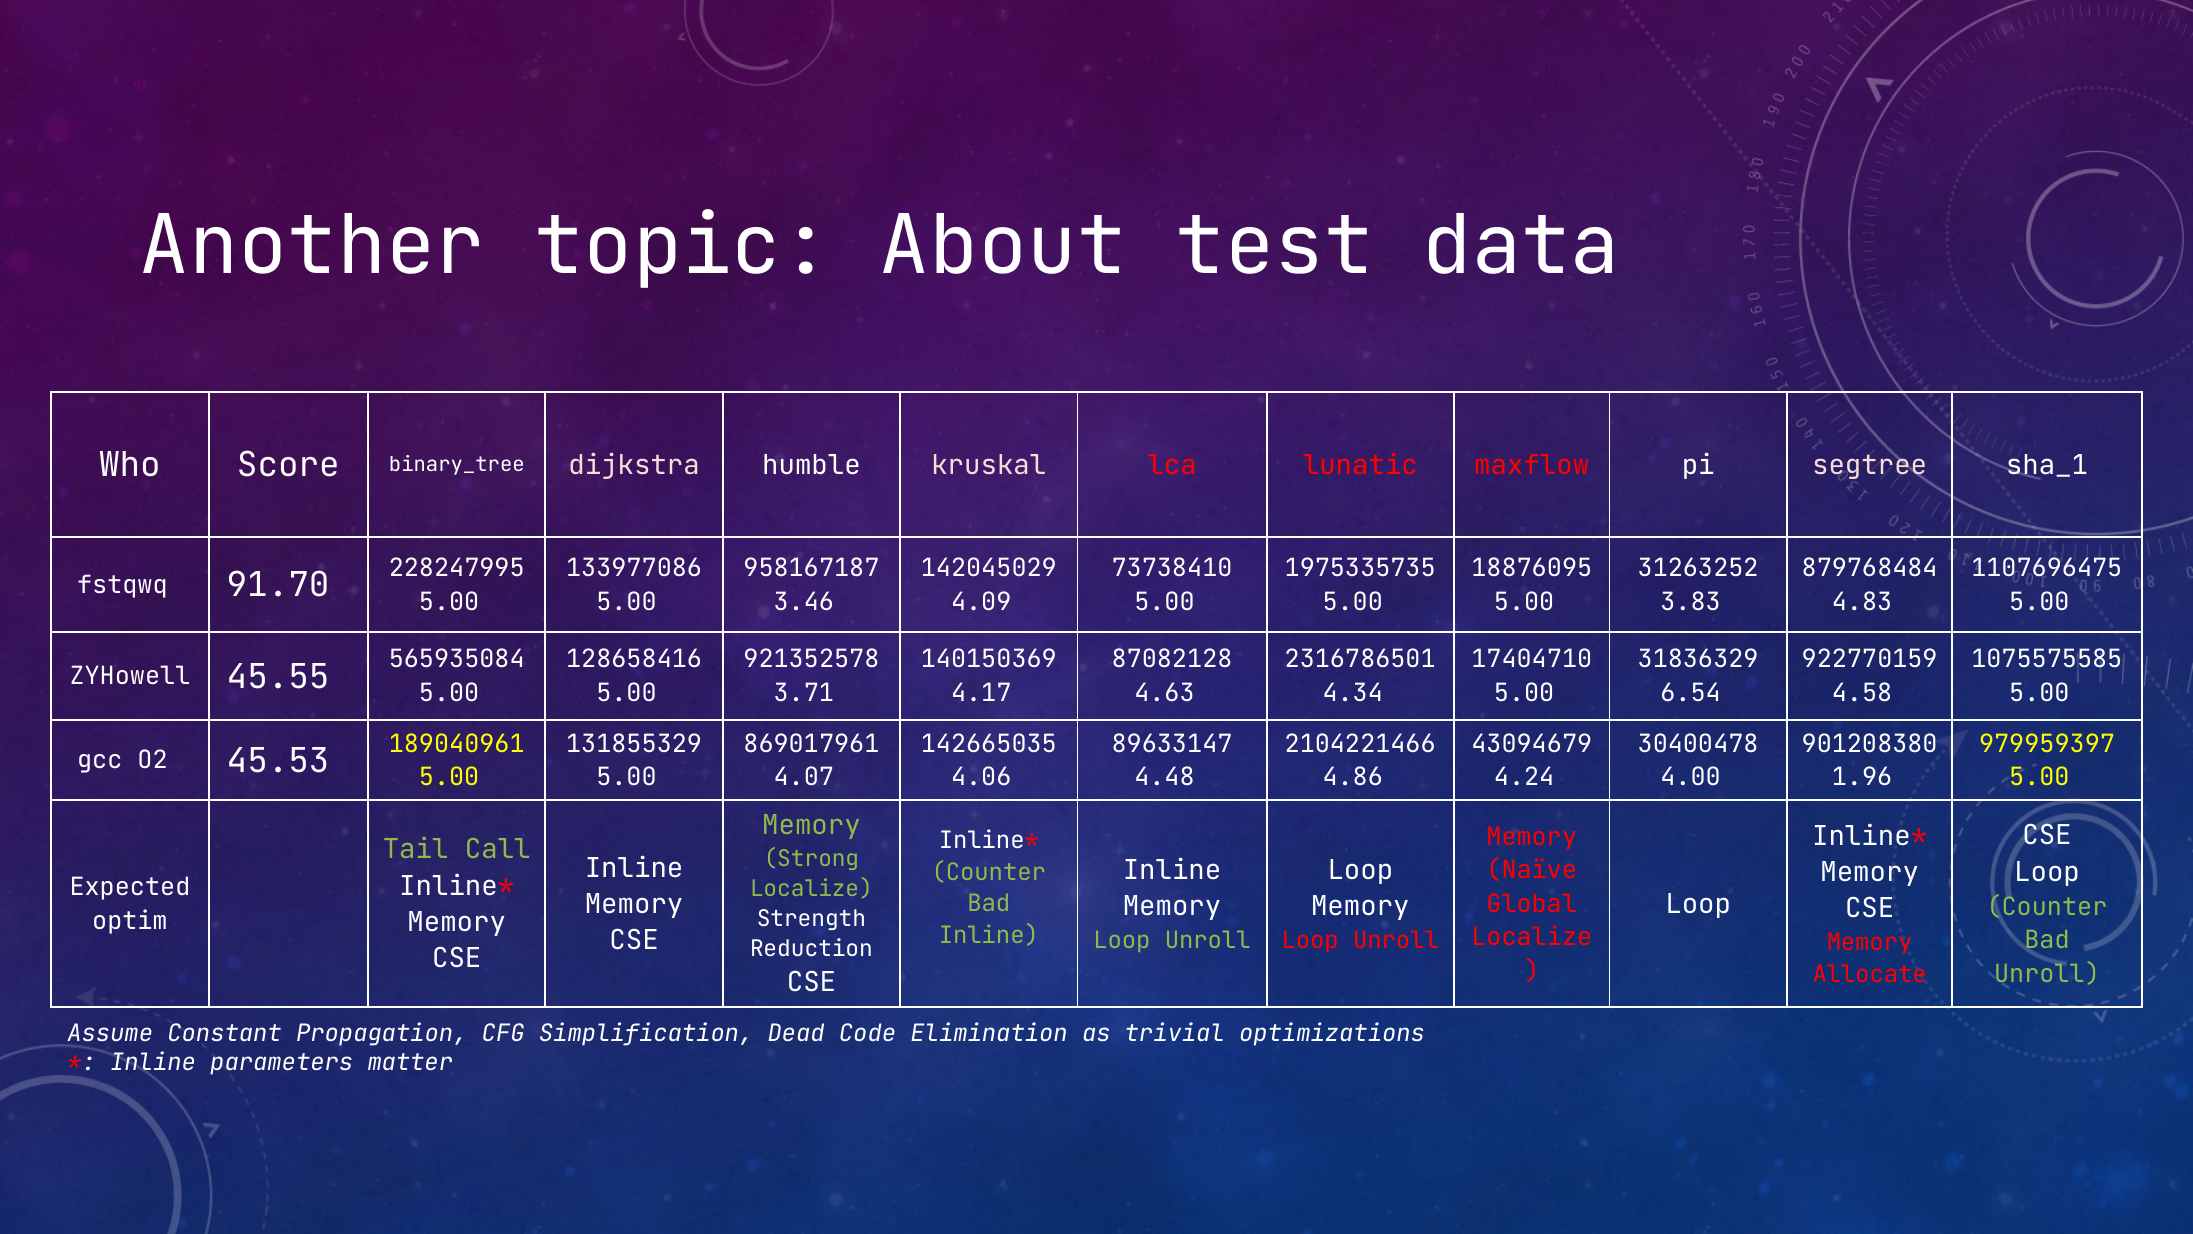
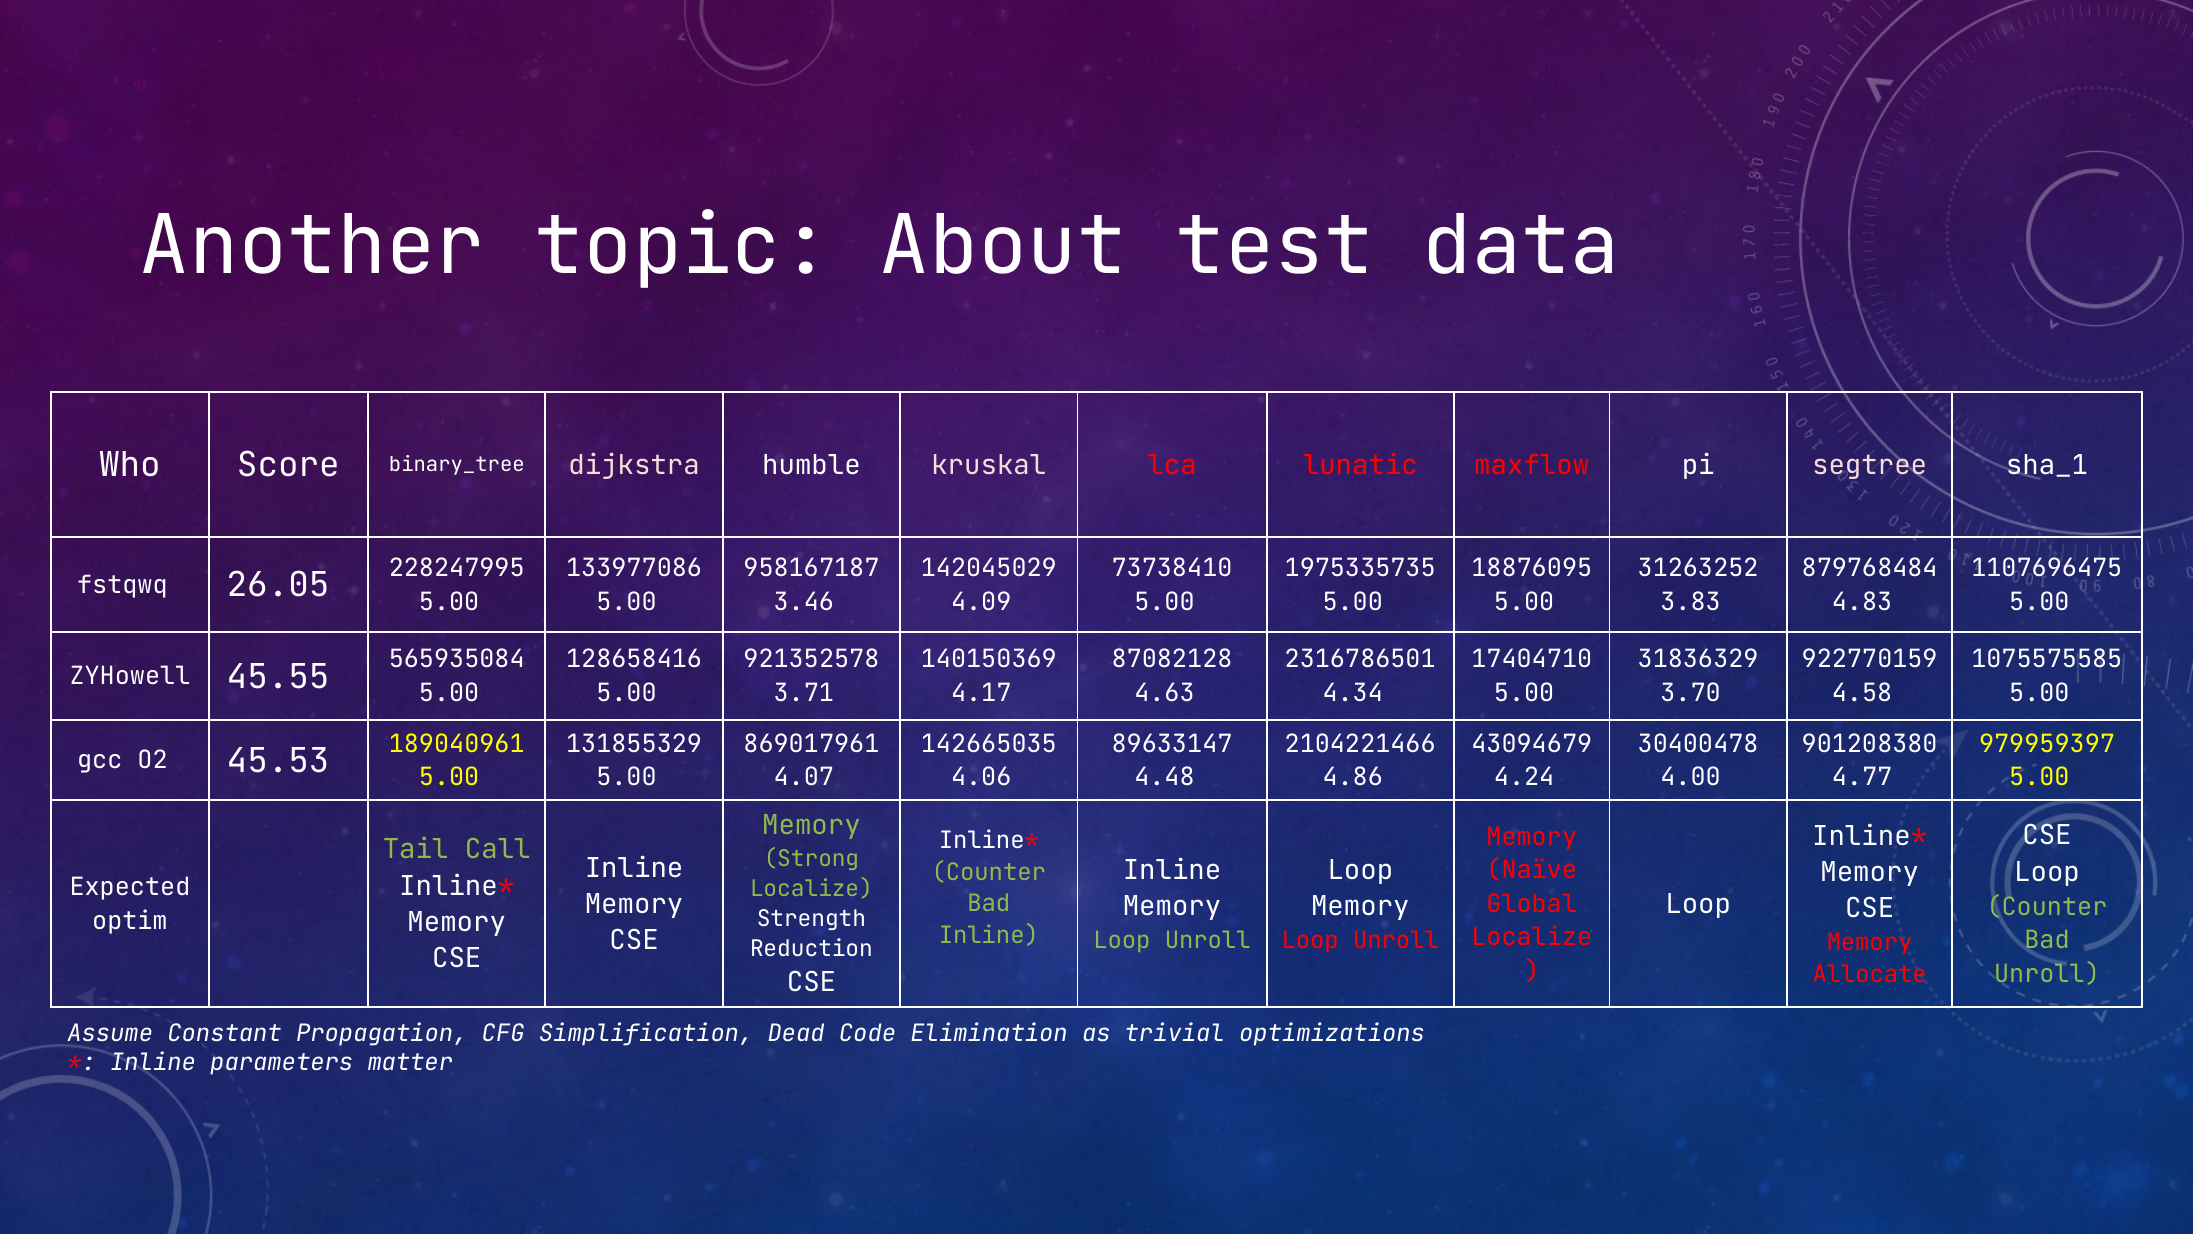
91.70: 91.70 -> 26.05
6.54: 6.54 -> 3.70
1.96: 1.96 -> 4.77
